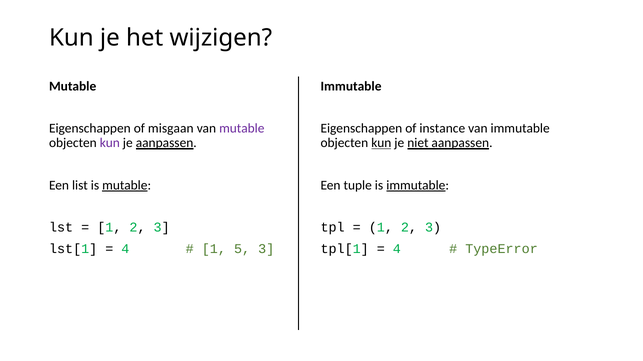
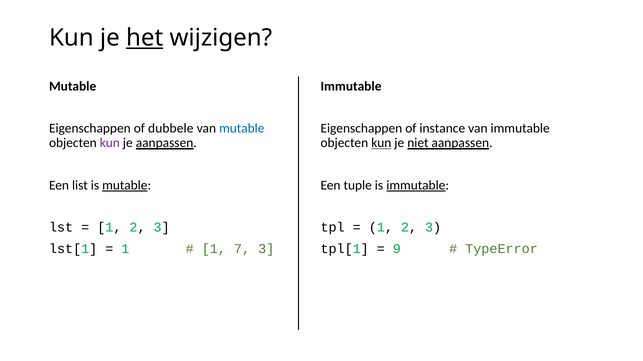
het underline: none -> present
misgaan: misgaan -> dubbele
mutable at (242, 129) colour: purple -> blue
4 at (125, 249): 4 -> 1
5: 5 -> 7
4 at (397, 249): 4 -> 9
